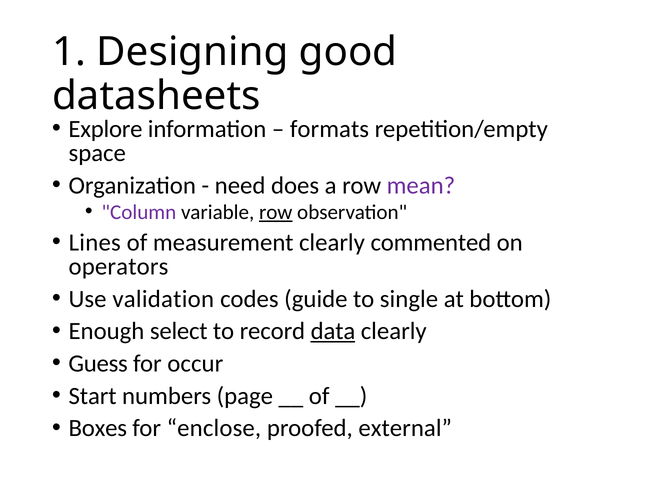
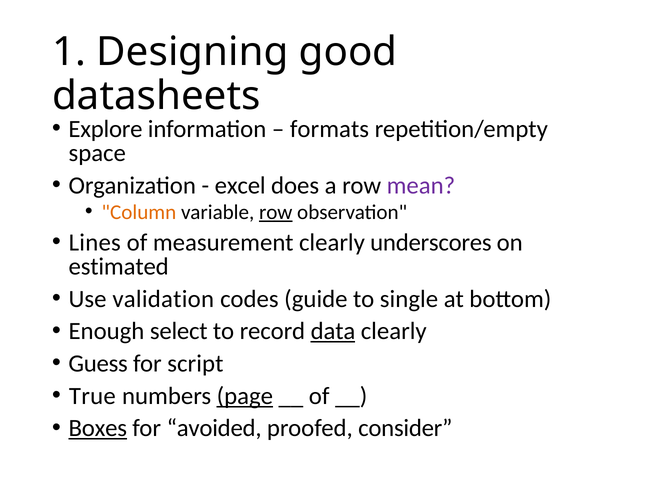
need: need -> excel
Column colour: purple -> orange
commented: commented -> underscores
operators: operators -> estimated
occur: occur -> script
Start: Start -> True
page underline: none -> present
Boxes underline: none -> present
enclose: enclose -> avoided
external: external -> consider
